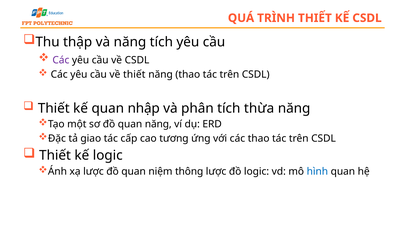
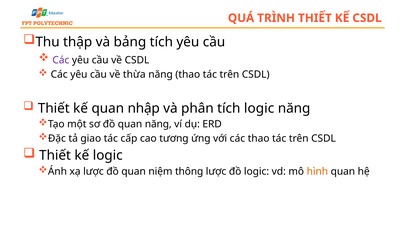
và năng: năng -> bảng
về thiết: thiết -> thừa
tích thừa: thừa -> logic
hình colour: blue -> orange
